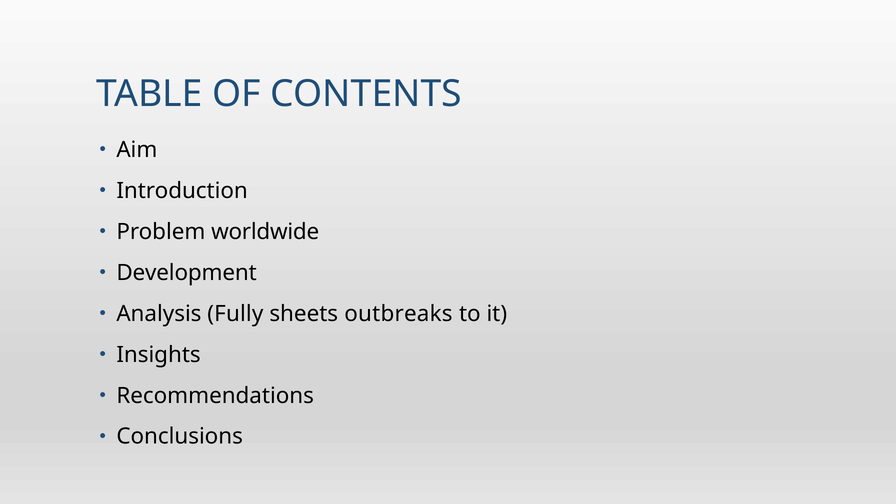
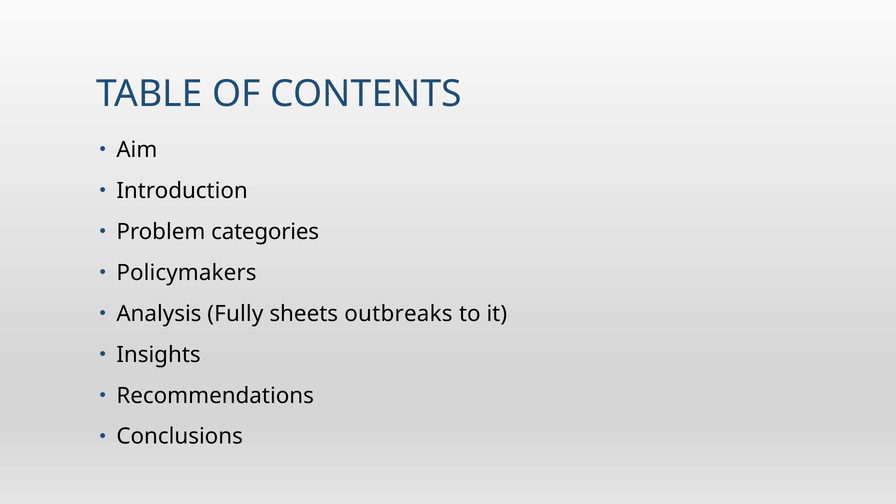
worldwide: worldwide -> categories
Development: Development -> Policymakers
